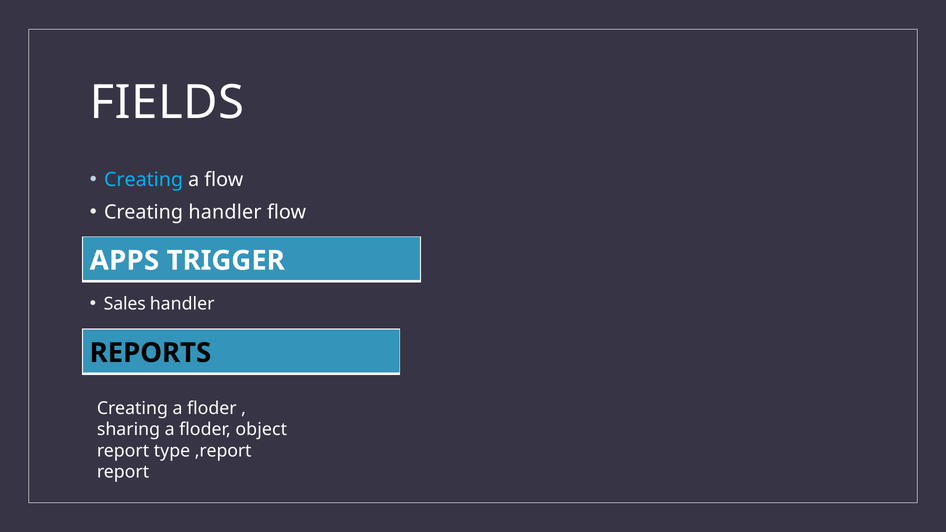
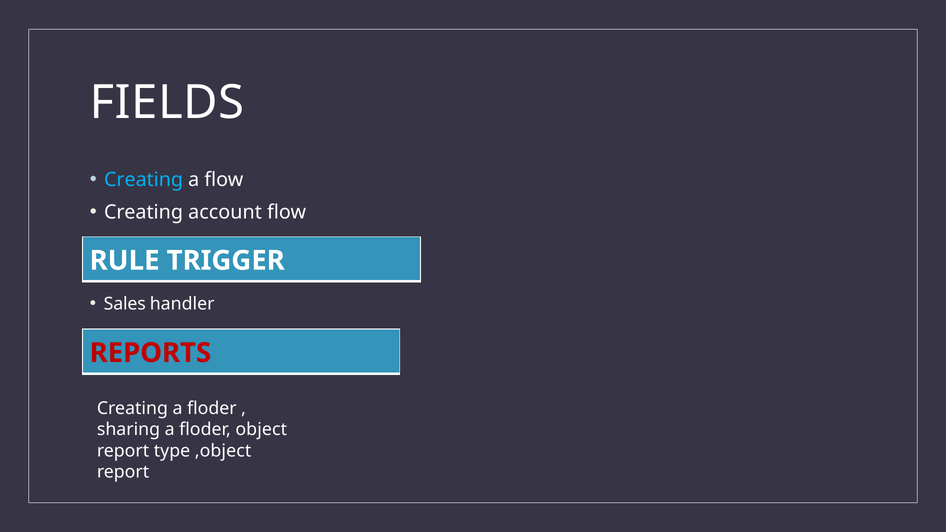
Creating handler: handler -> account
APPS: APPS -> RULE
REPORTS colour: black -> red
,report: ,report -> ,object
